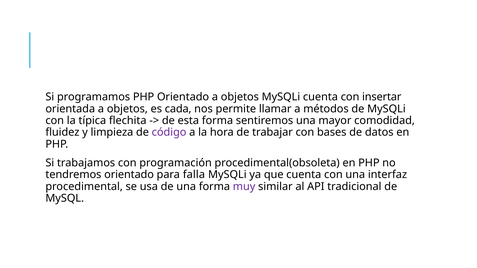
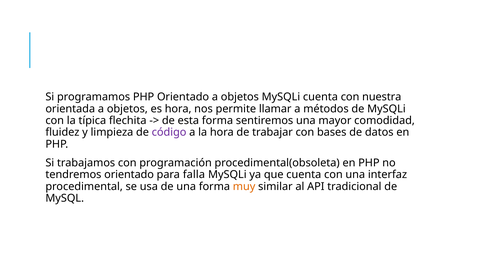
insertar: insertar -> nuestra
es cada: cada -> hora
muy colour: purple -> orange
